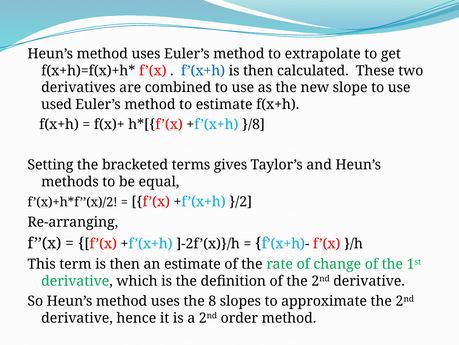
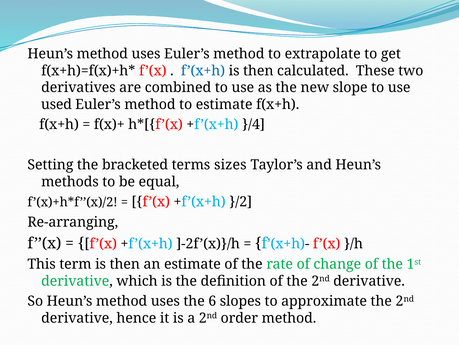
}/8: }/8 -> }/4
gives: gives -> sizes
8: 8 -> 6
